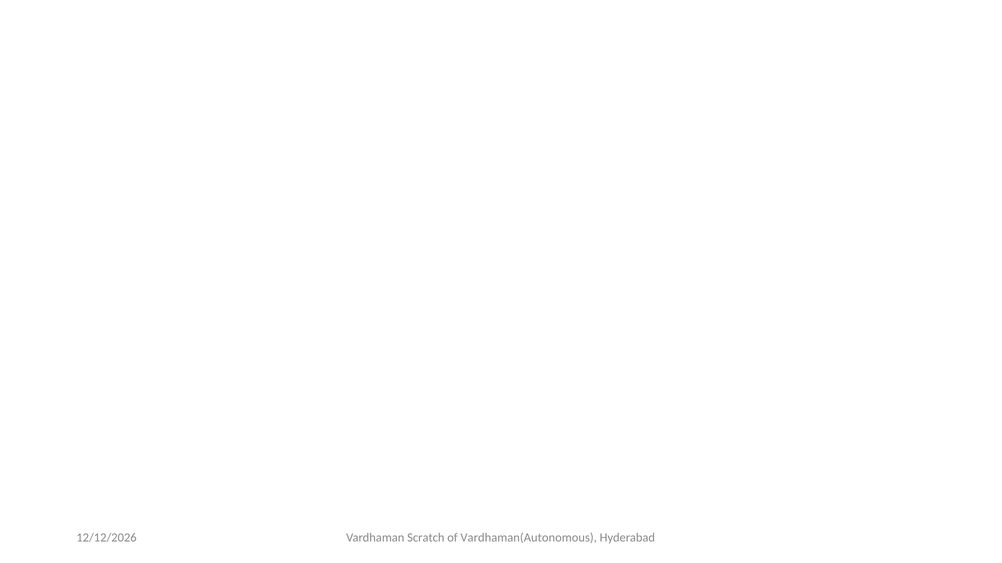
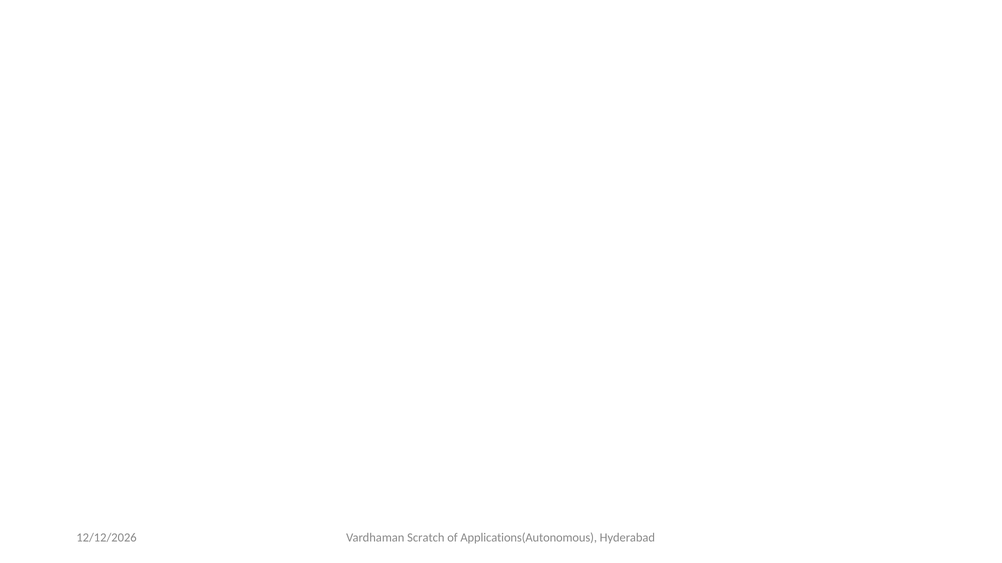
Vardhaman(Autonomous: Vardhaman(Autonomous -> Applications(Autonomous
